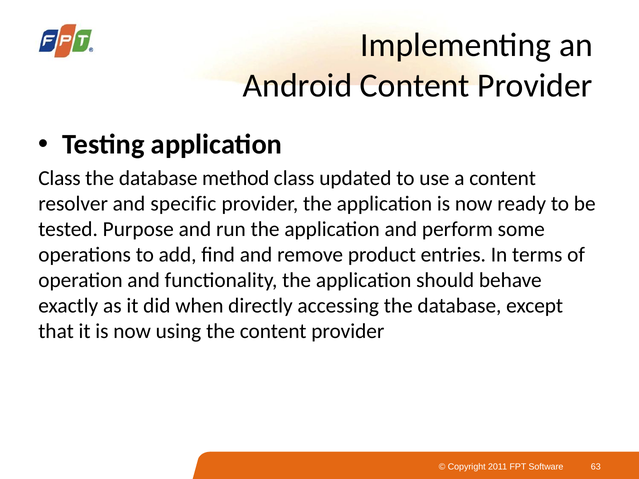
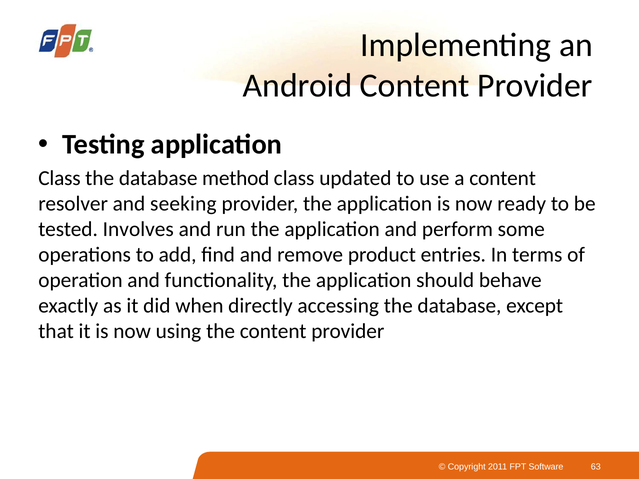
specific: specific -> seeking
Purpose: Purpose -> Involves
